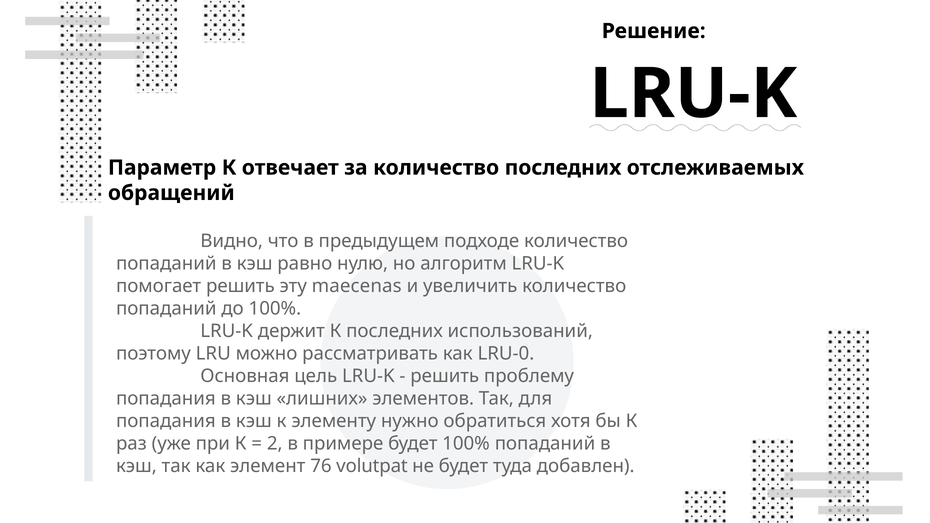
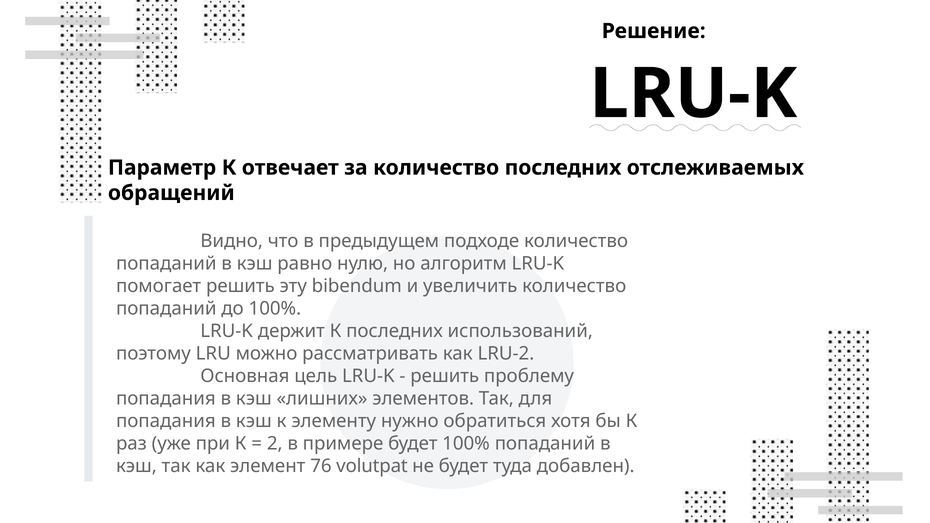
maecenas: maecenas -> bibendum
LRU-0: LRU-0 -> LRU-2
